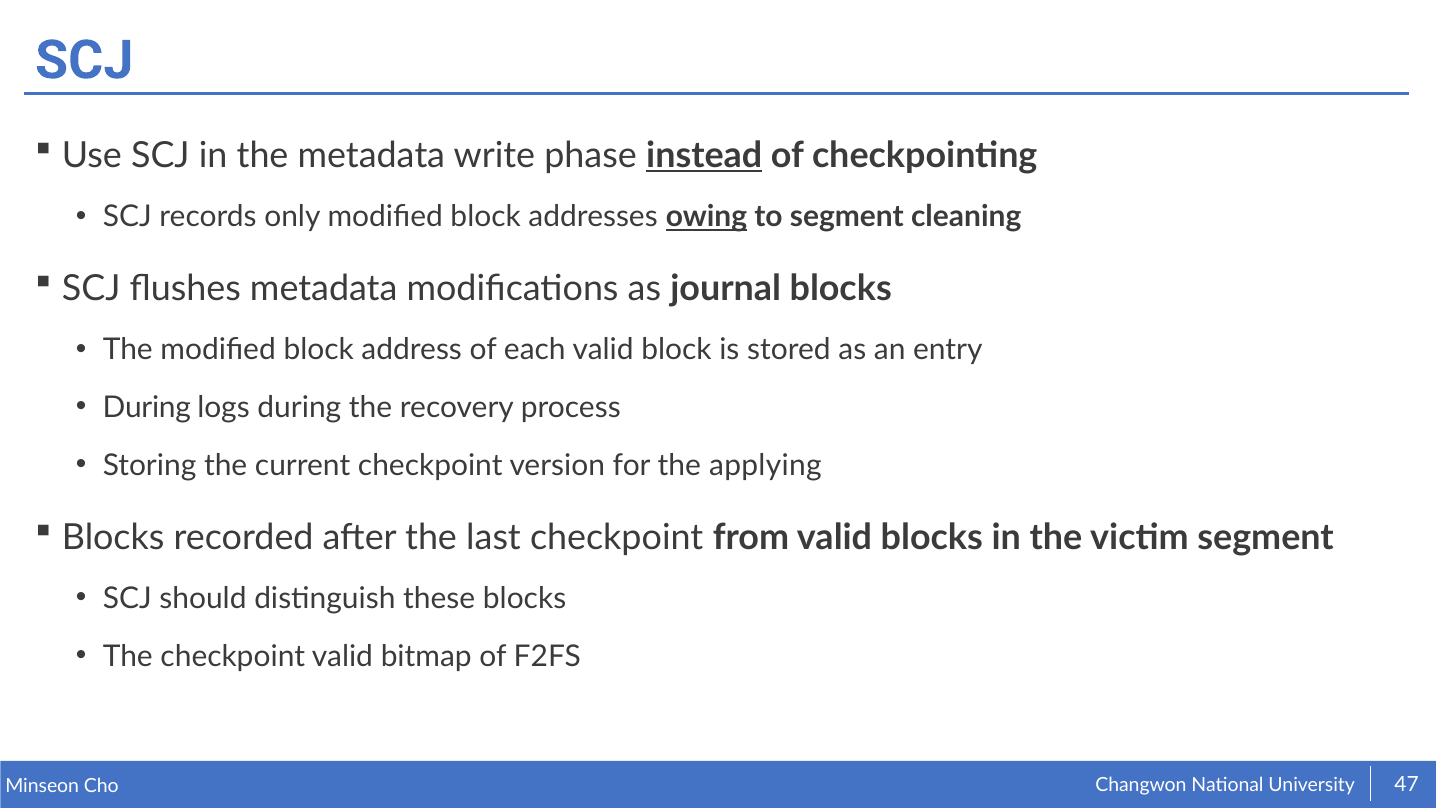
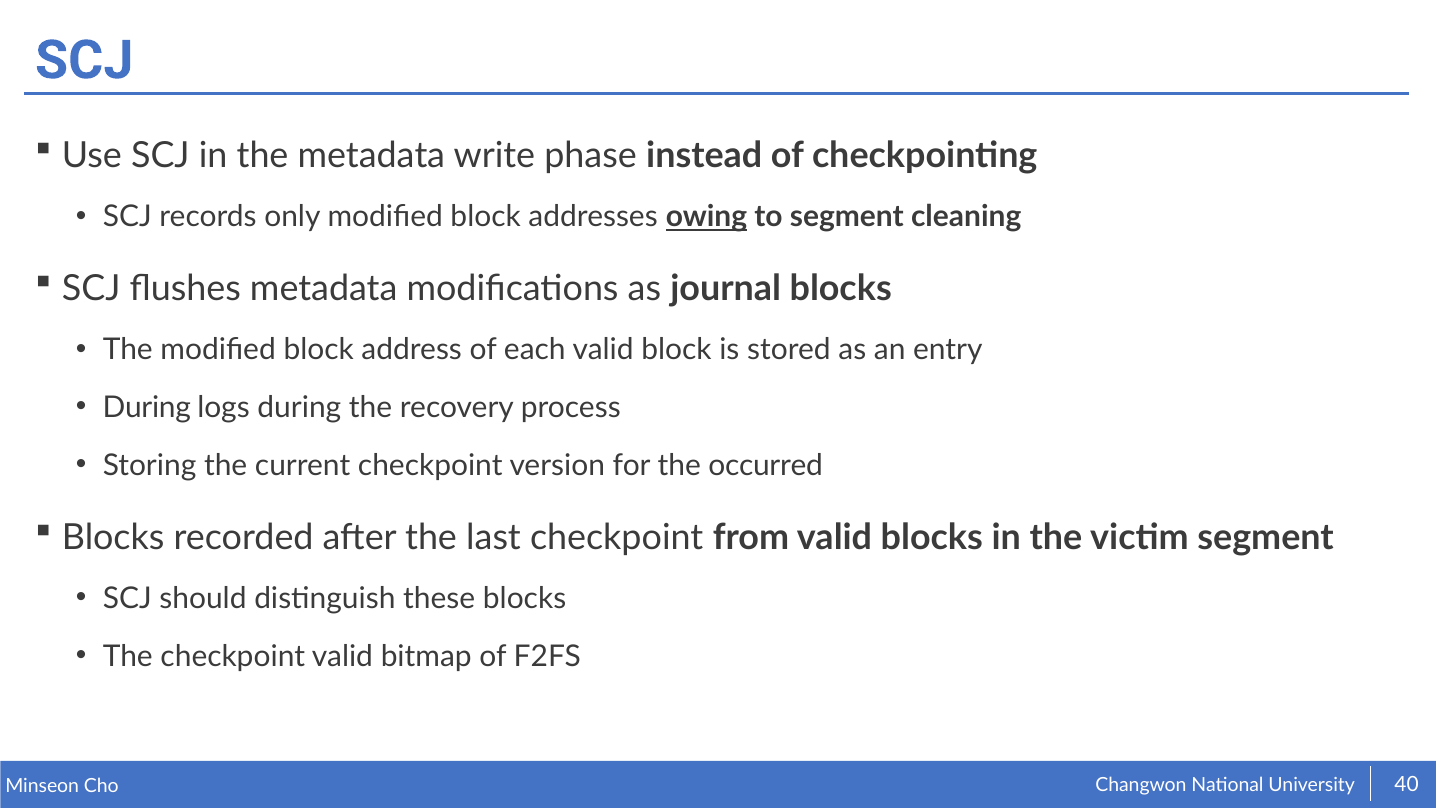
instead underline: present -> none
applying: applying -> occurred
47: 47 -> 40
